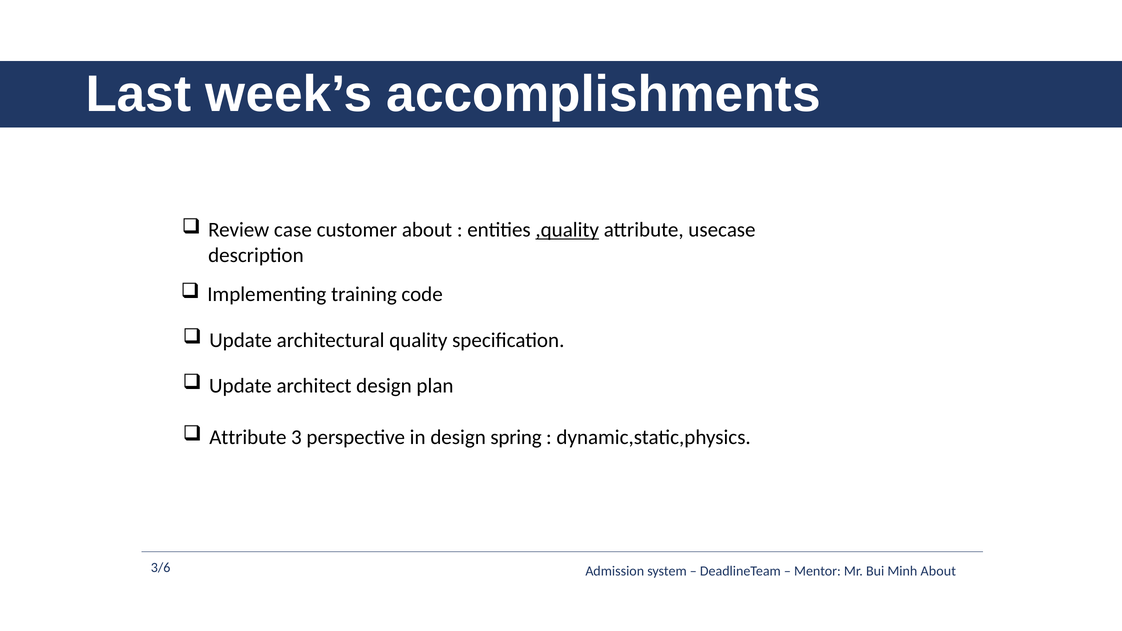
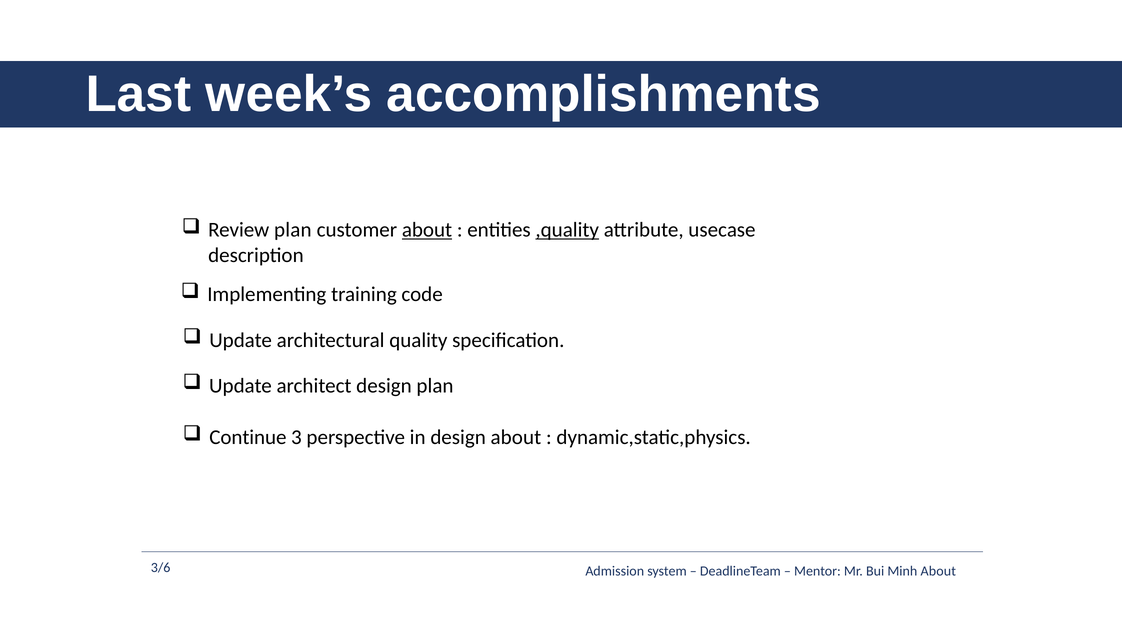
Review case: case -> plan
about at (427, 230) underline: none -> present
Attribute at (248, 437): Attribute -> Continue
design spring: spring -> about
